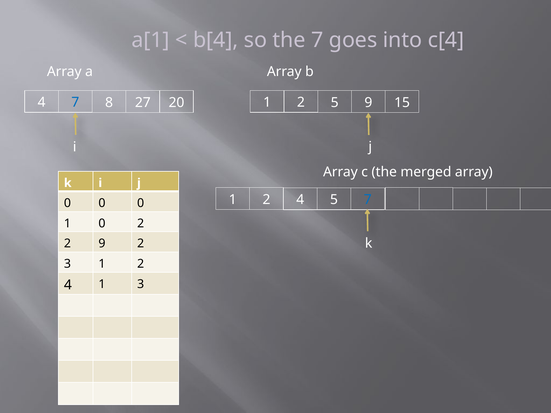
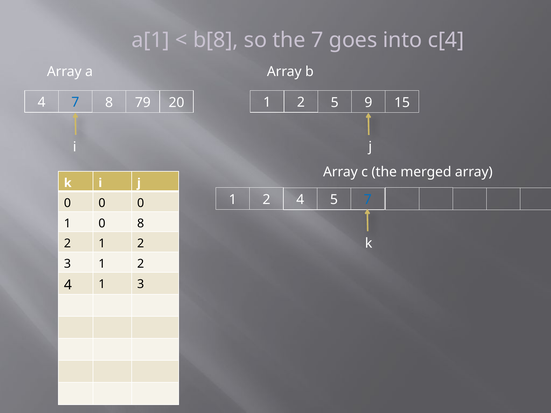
b[4: b[4 -> b[8
27: 27 -> 79
0 2: 2 -> 8
2 9: 9 -> 1
